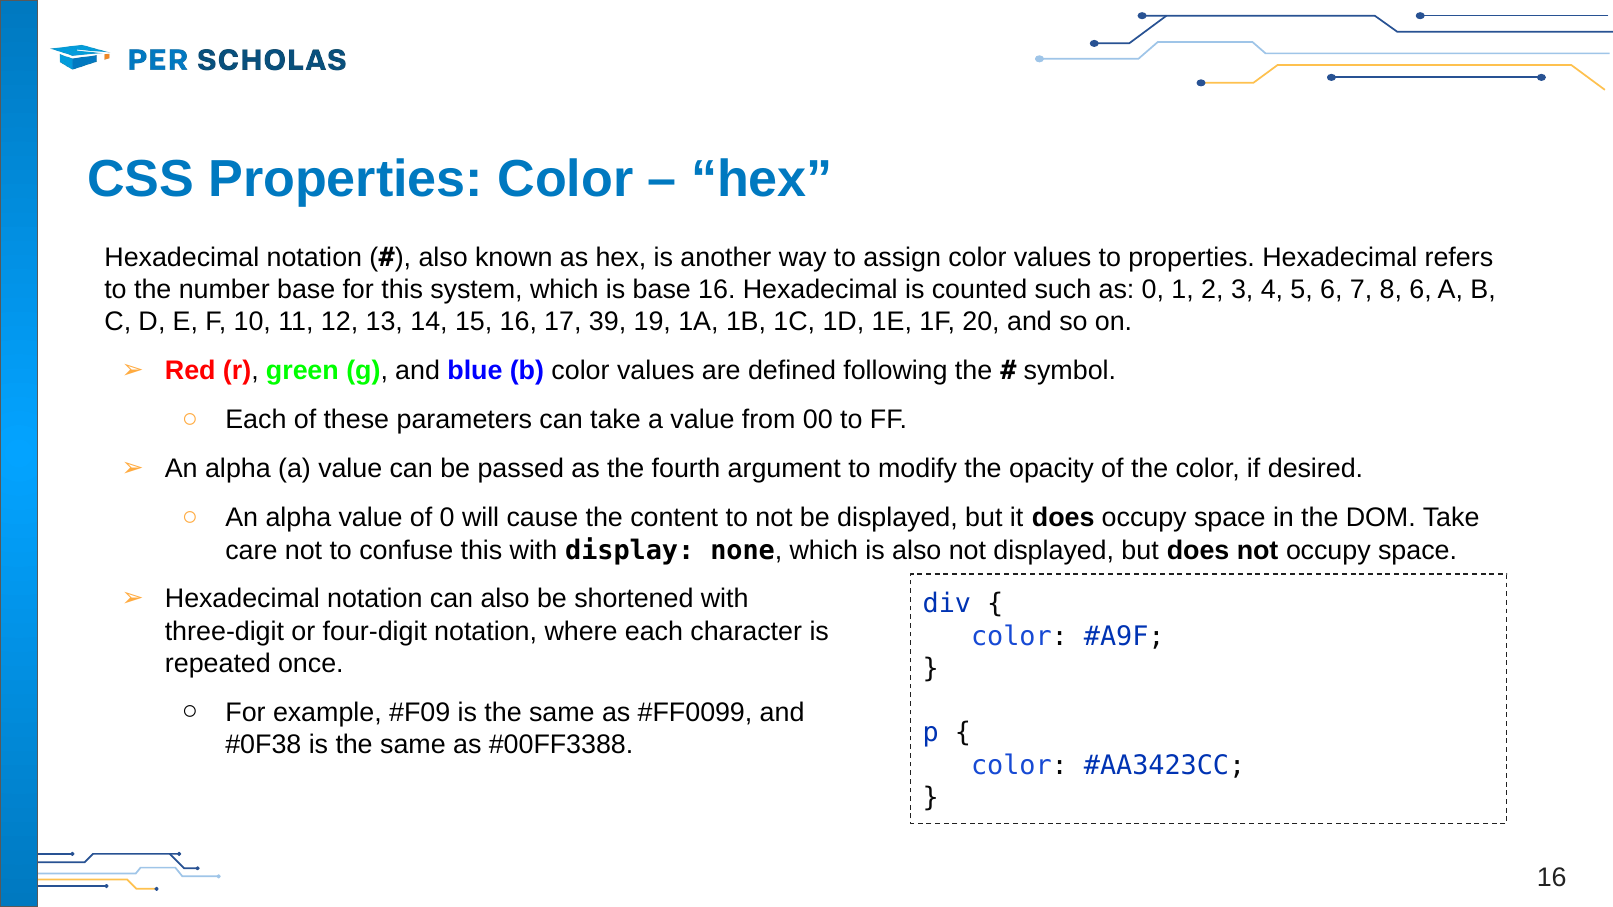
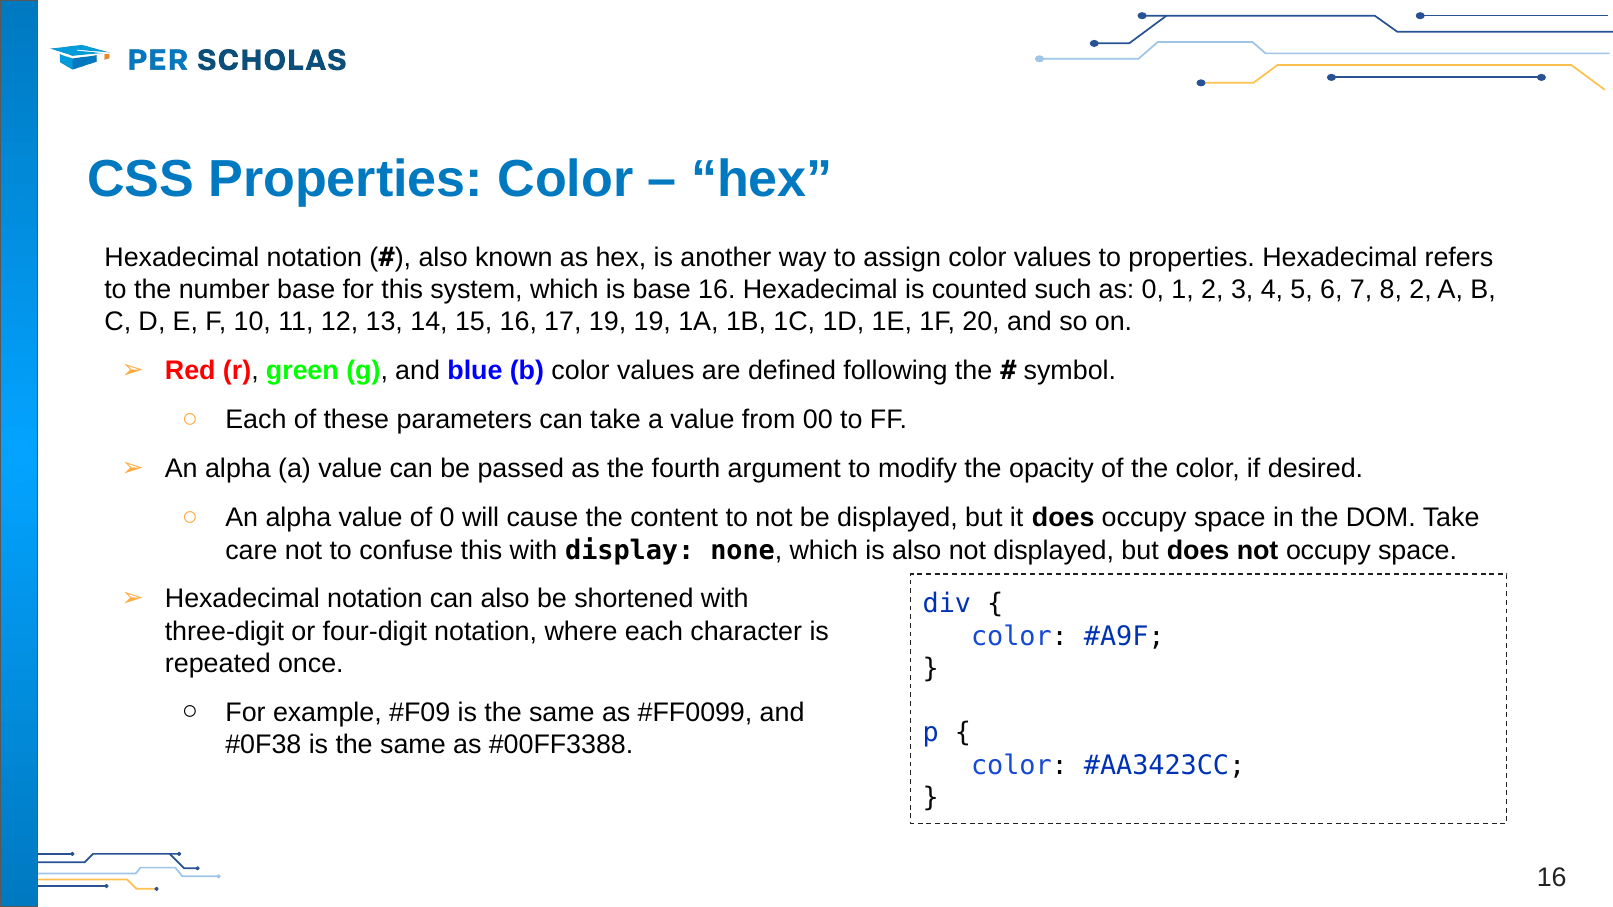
8 6: 6 -> 2
17 39: 39 -> 19
